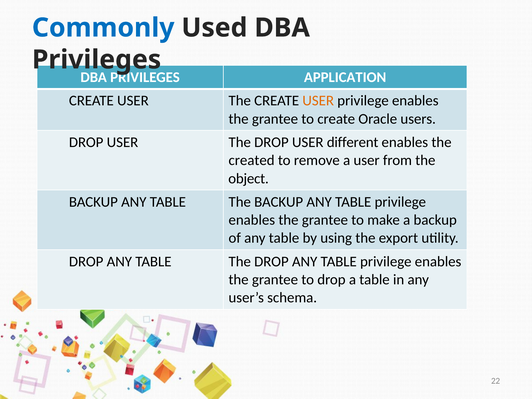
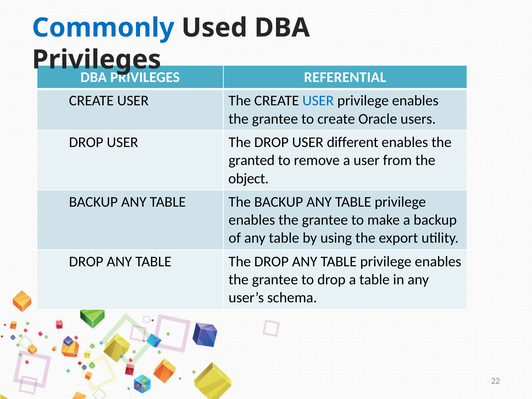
APPLICATION: APPLICATION -> REFERENTIAL
USER at (318, 101) colour: orange -> blue
created: created -> granted
